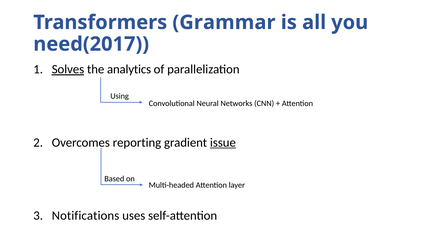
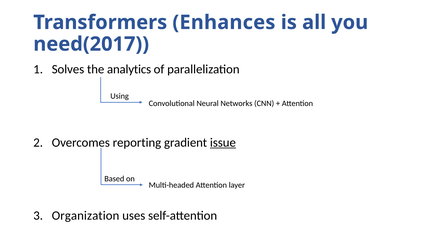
Grammar: Grammar -> Enhances
Solves underline: present -> none
Notifications: Notifications -> Organization
